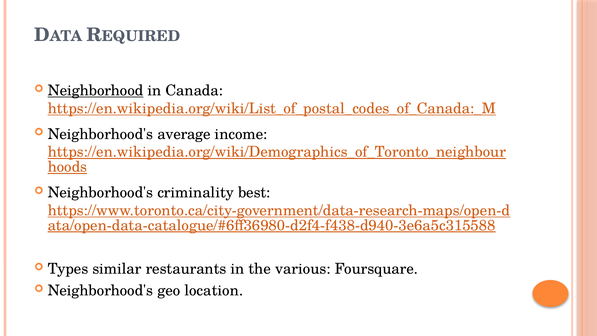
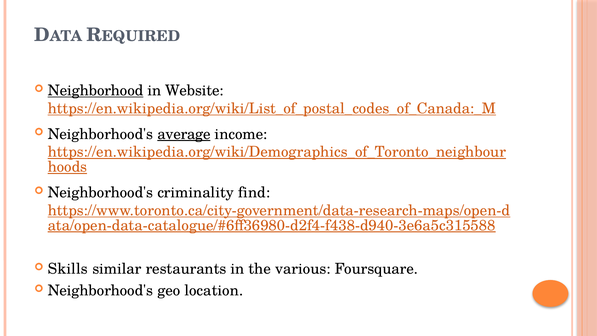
Canada: Canada -> Website
average underline: none -> present
best: best -> find
Types: Types -> Skills
